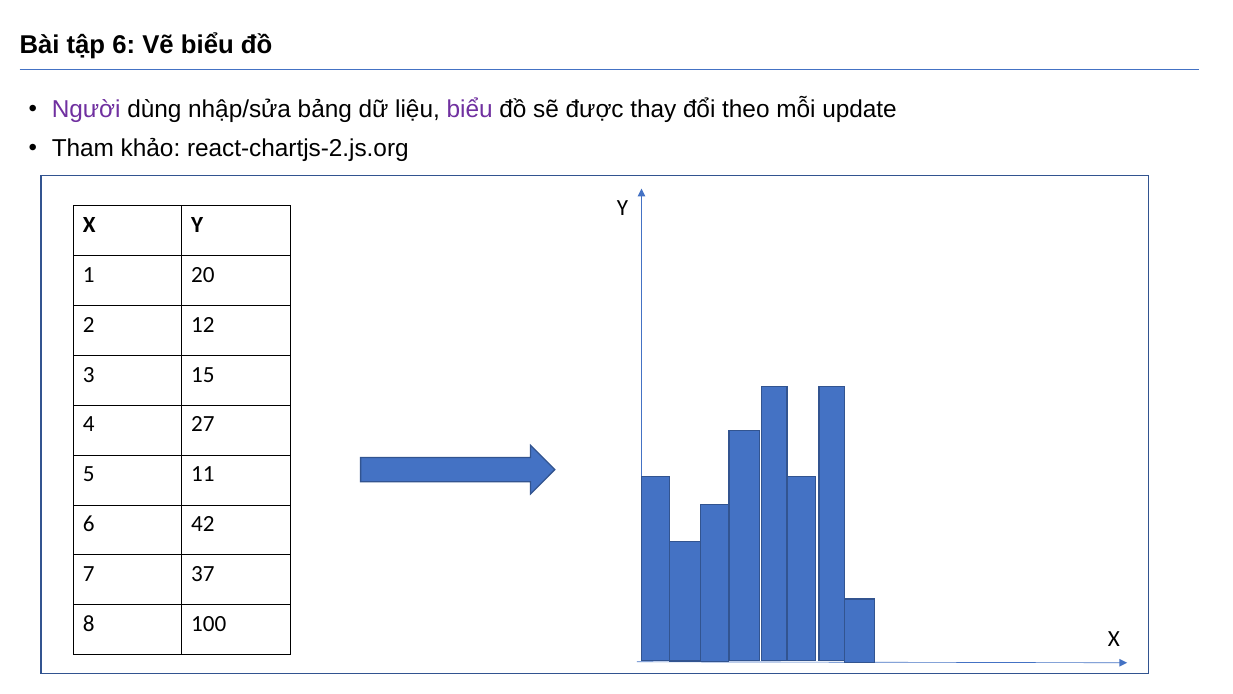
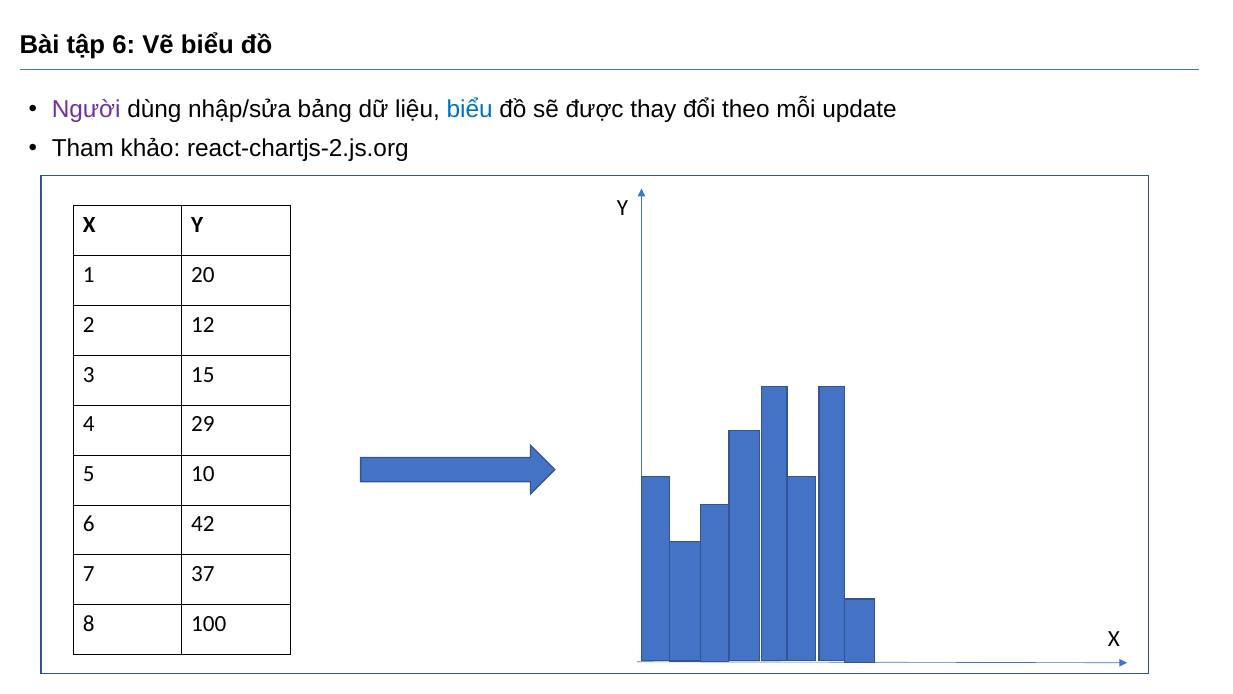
biểu at (470, 109) colour: purple -> blue
27: 27 -> 29
11: 11 -> 10
